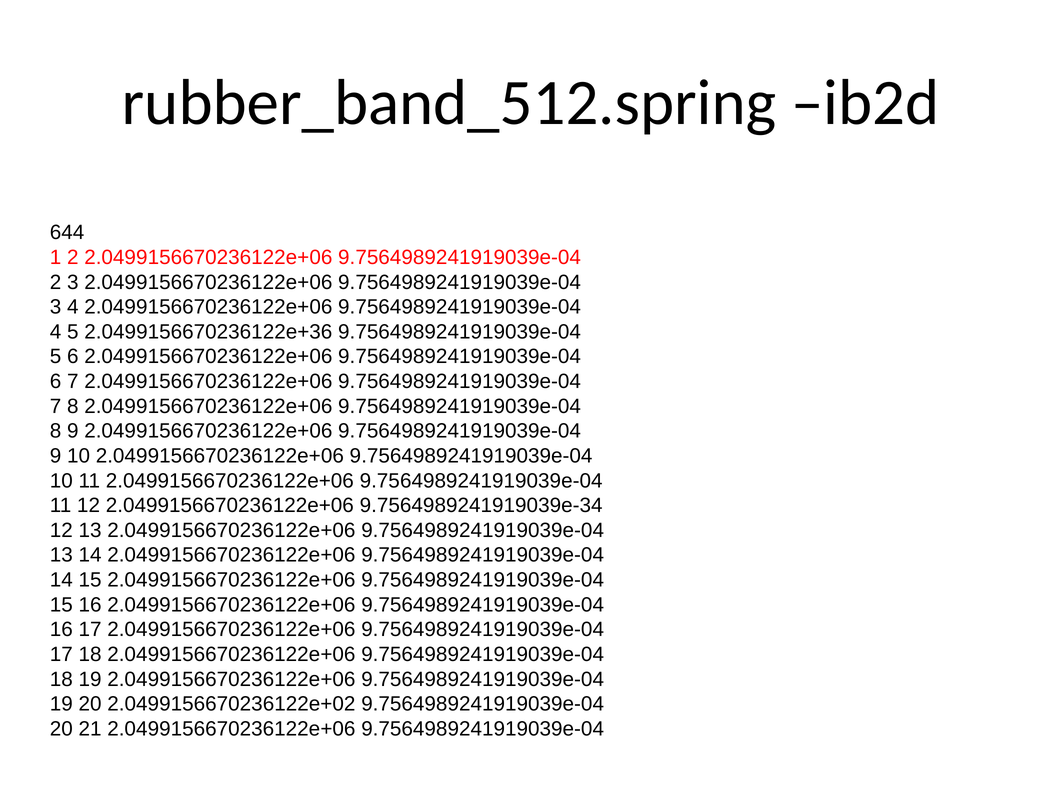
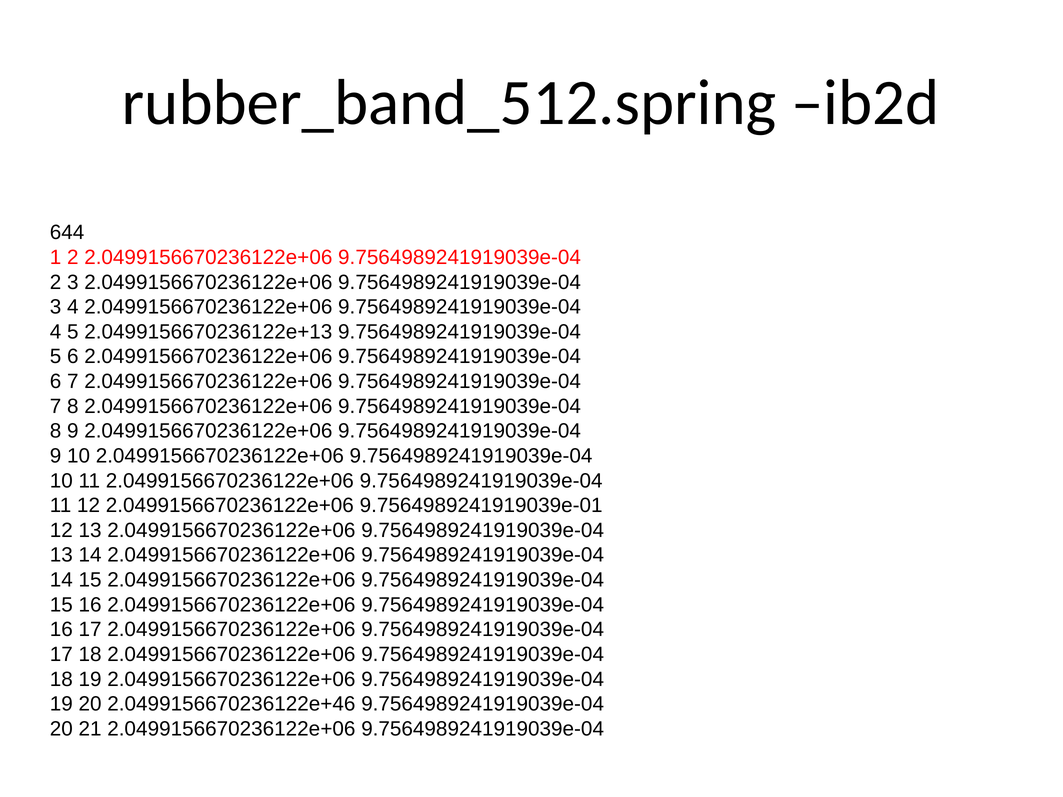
2.0499156670236122e+36: 2.0499156670236122e+36 -> 2.0499156670236122e+13
9.7564989241919039e-34: 9.7564989241919039e-34 -> 9.7564989241919039e-01
2.0499156670236122e+02: 2.0499156670236122e+02 -> 2.0499156670236122e+46
